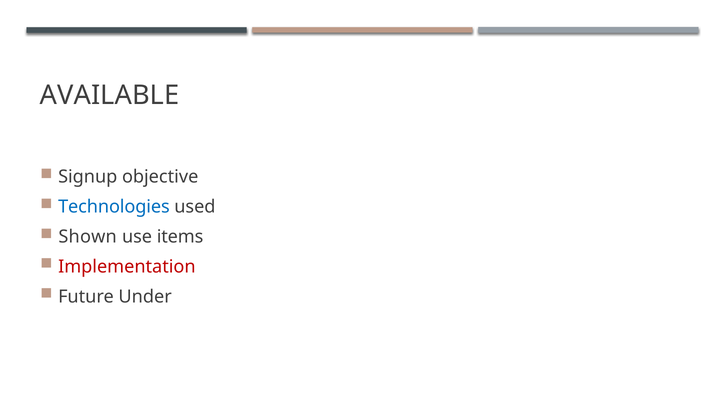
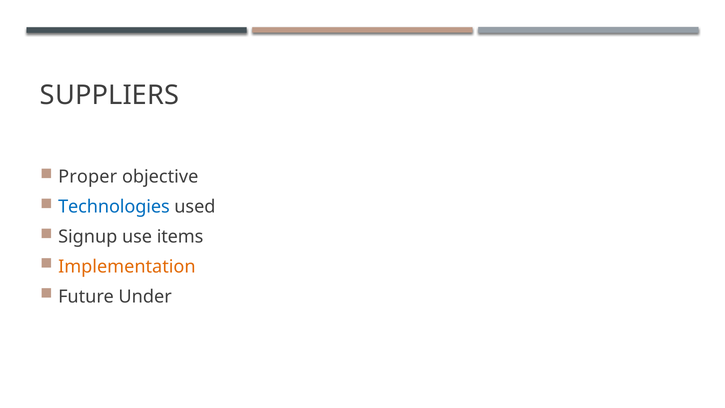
AVAILABLE: AVAILABLE -> SUPPLIERS
Signup: Signup -> Proper
Shown: Shown -> Signup
Implementation colour: red -> orange
